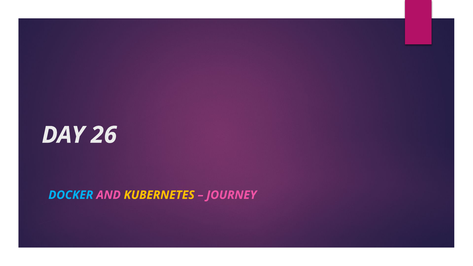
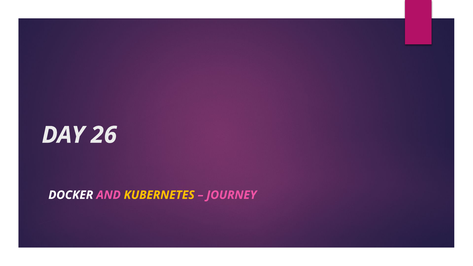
DOCKER colour: light blue -> white
